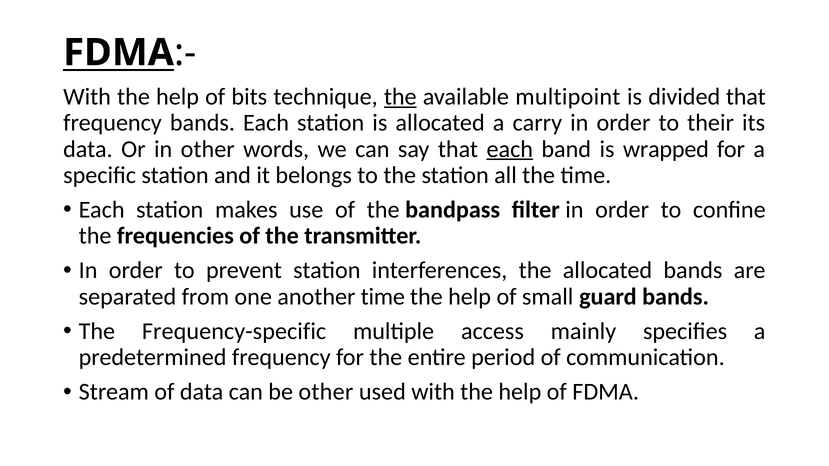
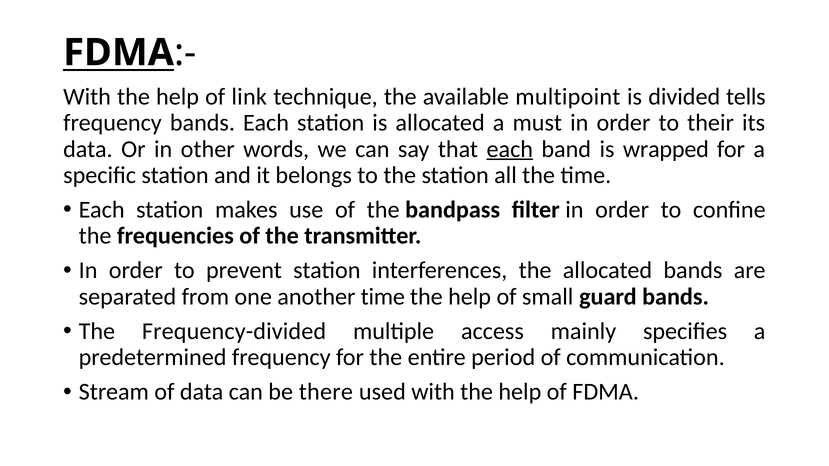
bits: bits -> link
the at (400, 97) underline: present -> none
divided that: that -> tells
carry: carry -> must
Frequency-specific: Frequency-specific -> Frequency-divided
be other: other -> there
